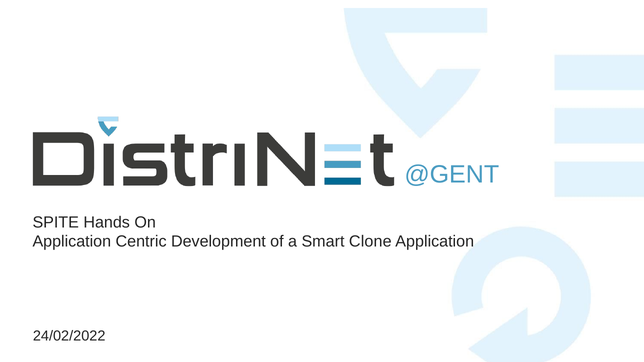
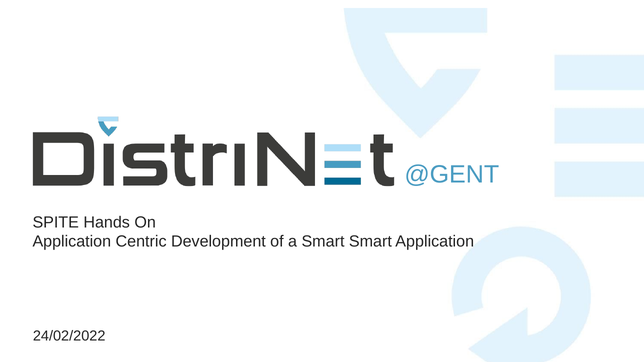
Smart Clone: Clone -> Smart
